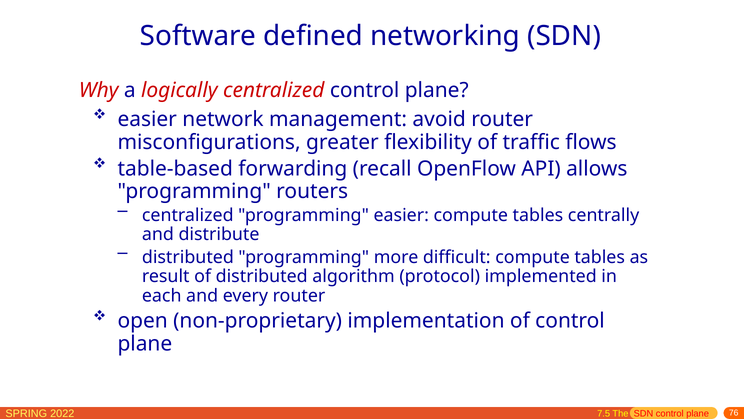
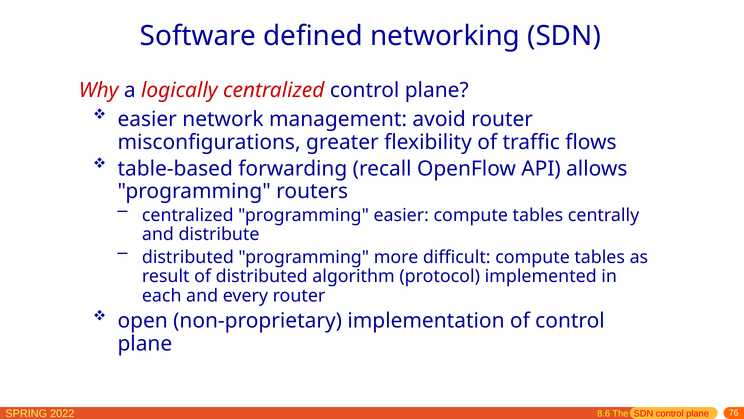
7.5: 7.5 -> 8.6
